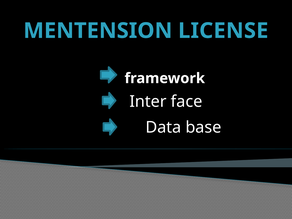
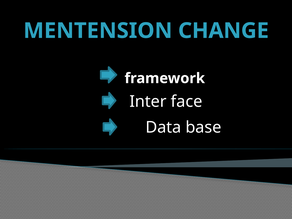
LICENSE: LICENSE -> CHANGE
